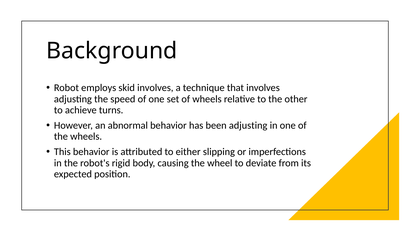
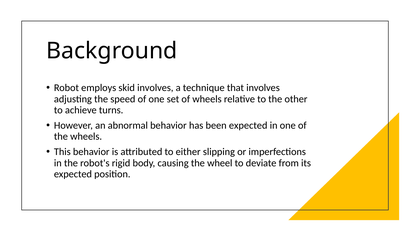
been adjusting: adjusting -> expected
